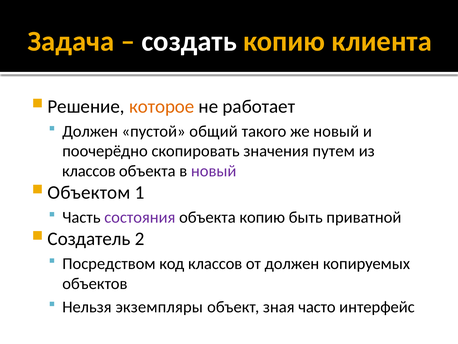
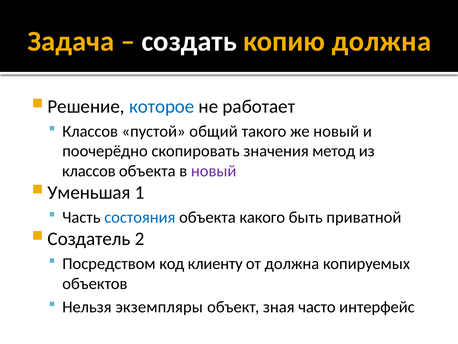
копию клиента: клиента -> должна
которое colour: orange -> blue
Должен at (90, 131): Должен -> Классов
путем: путем -> метод
Объектом: Объектом -> Уменьшая
состояния colour: purple -> blue
объекта копию: копию -> какого
код классов: классов -> клиенту
от должен: должен -> должна
